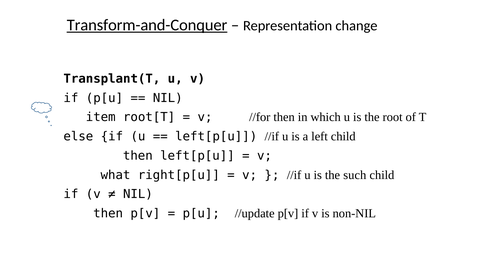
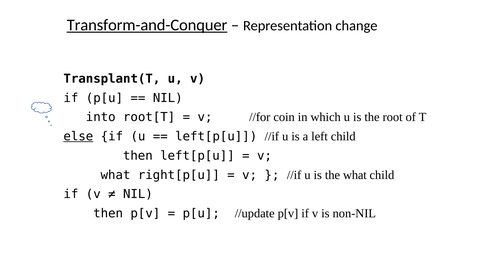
item: item -> into
//for then: then -> coin
else underline: none -> present
the such: such -> what
